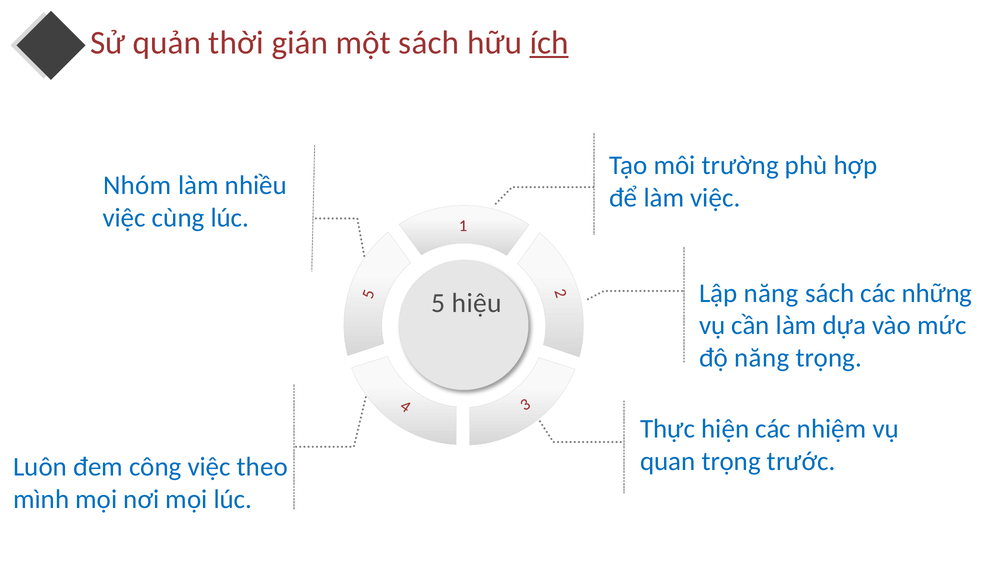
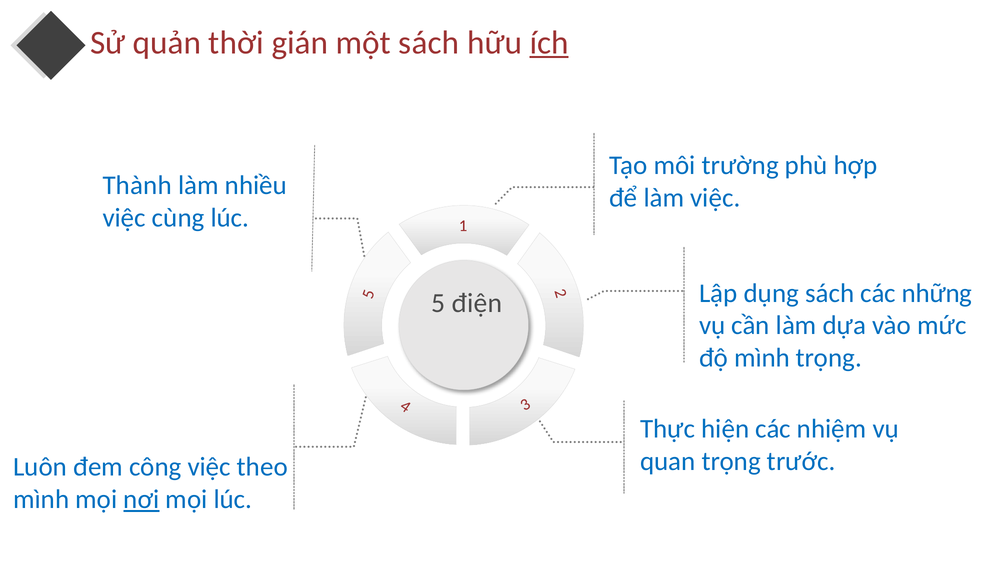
Nhóm: Nhóm -> Thành
Lập năng: năng -> dụng
hiệu: hiệu -> điện
độ năng: năng -> mình
nơi underline: none -> present
